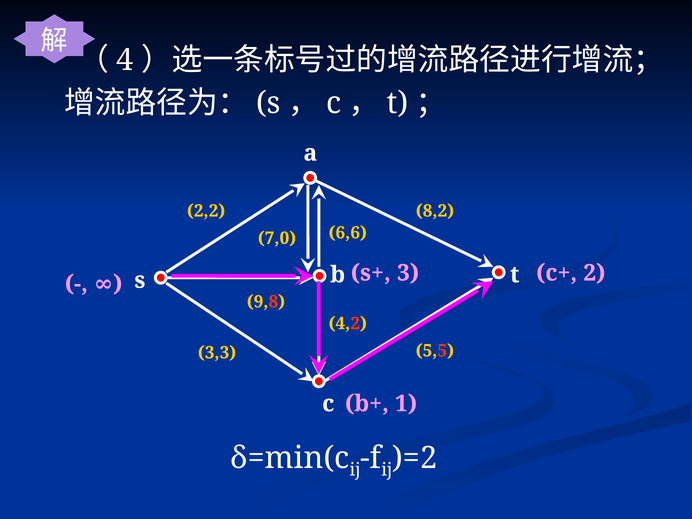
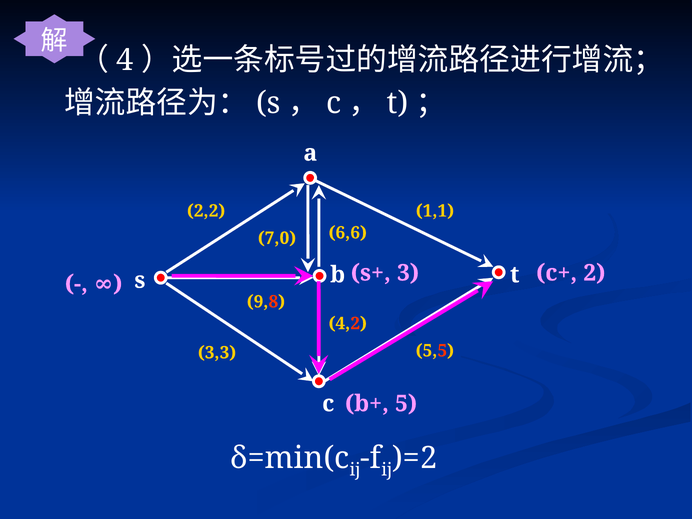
8,2: 8,2 -> 1,1
1: 1 -> 5
